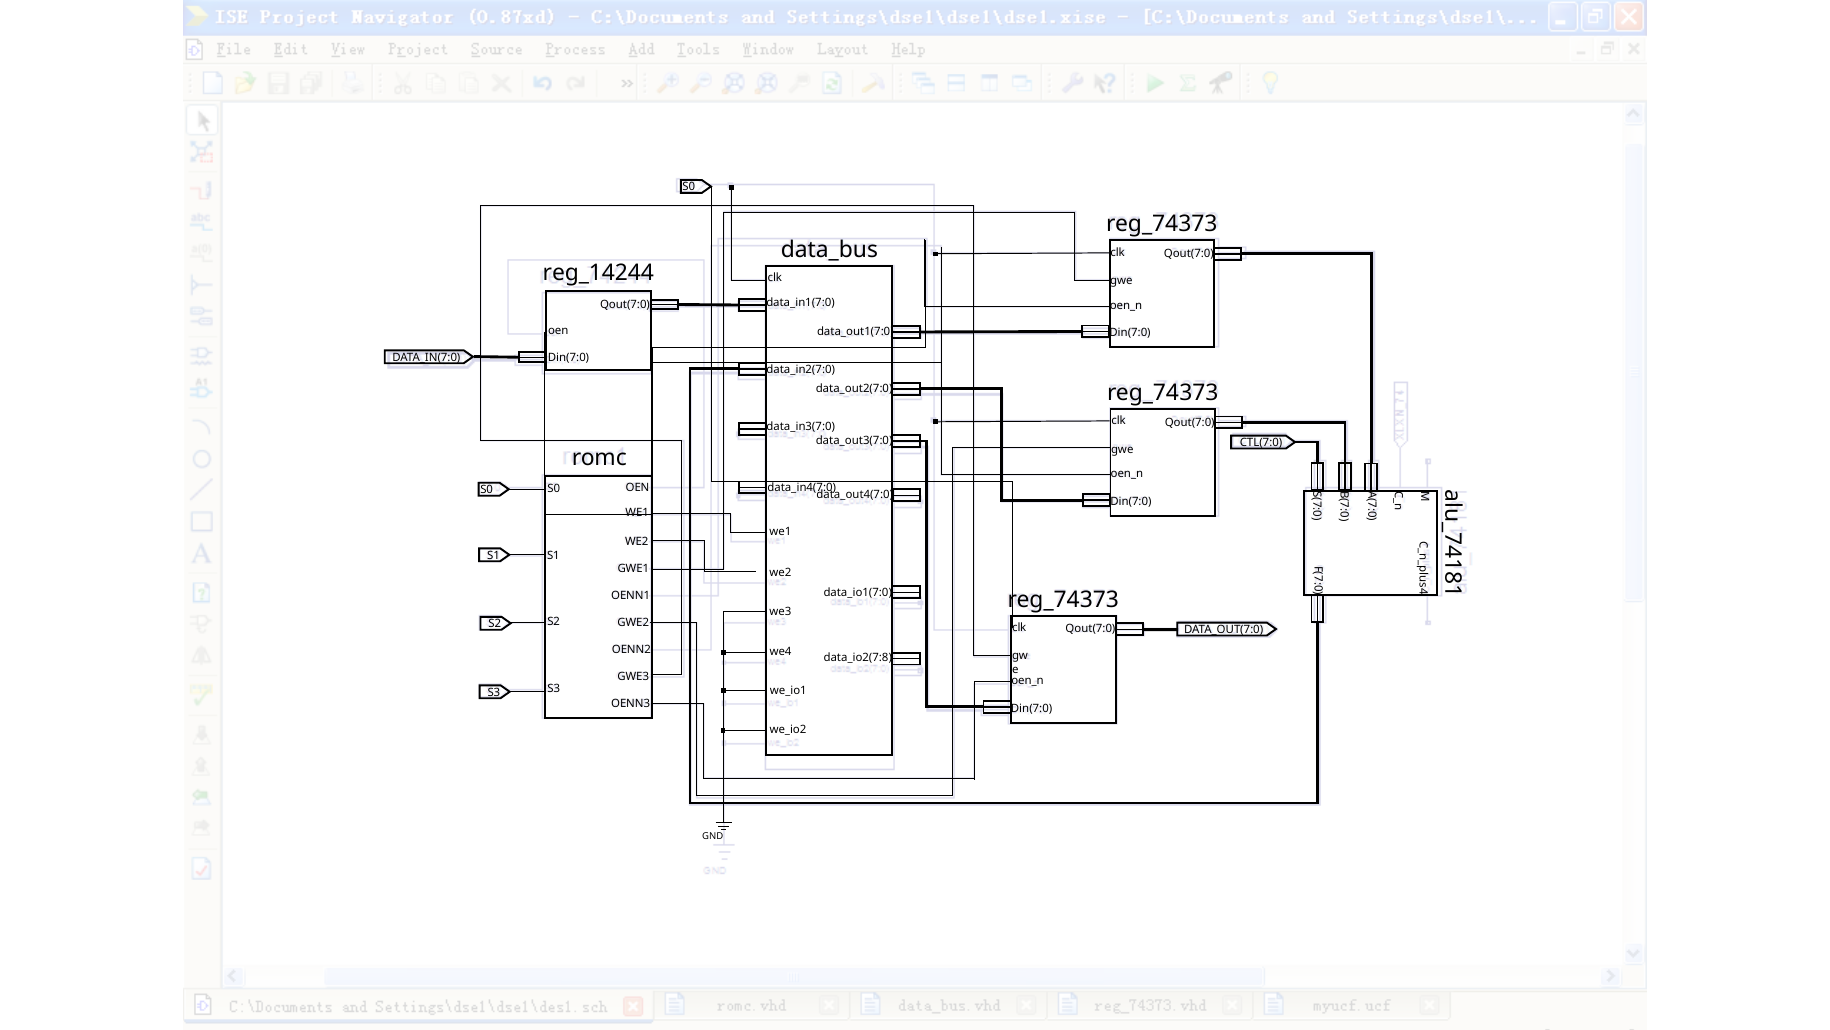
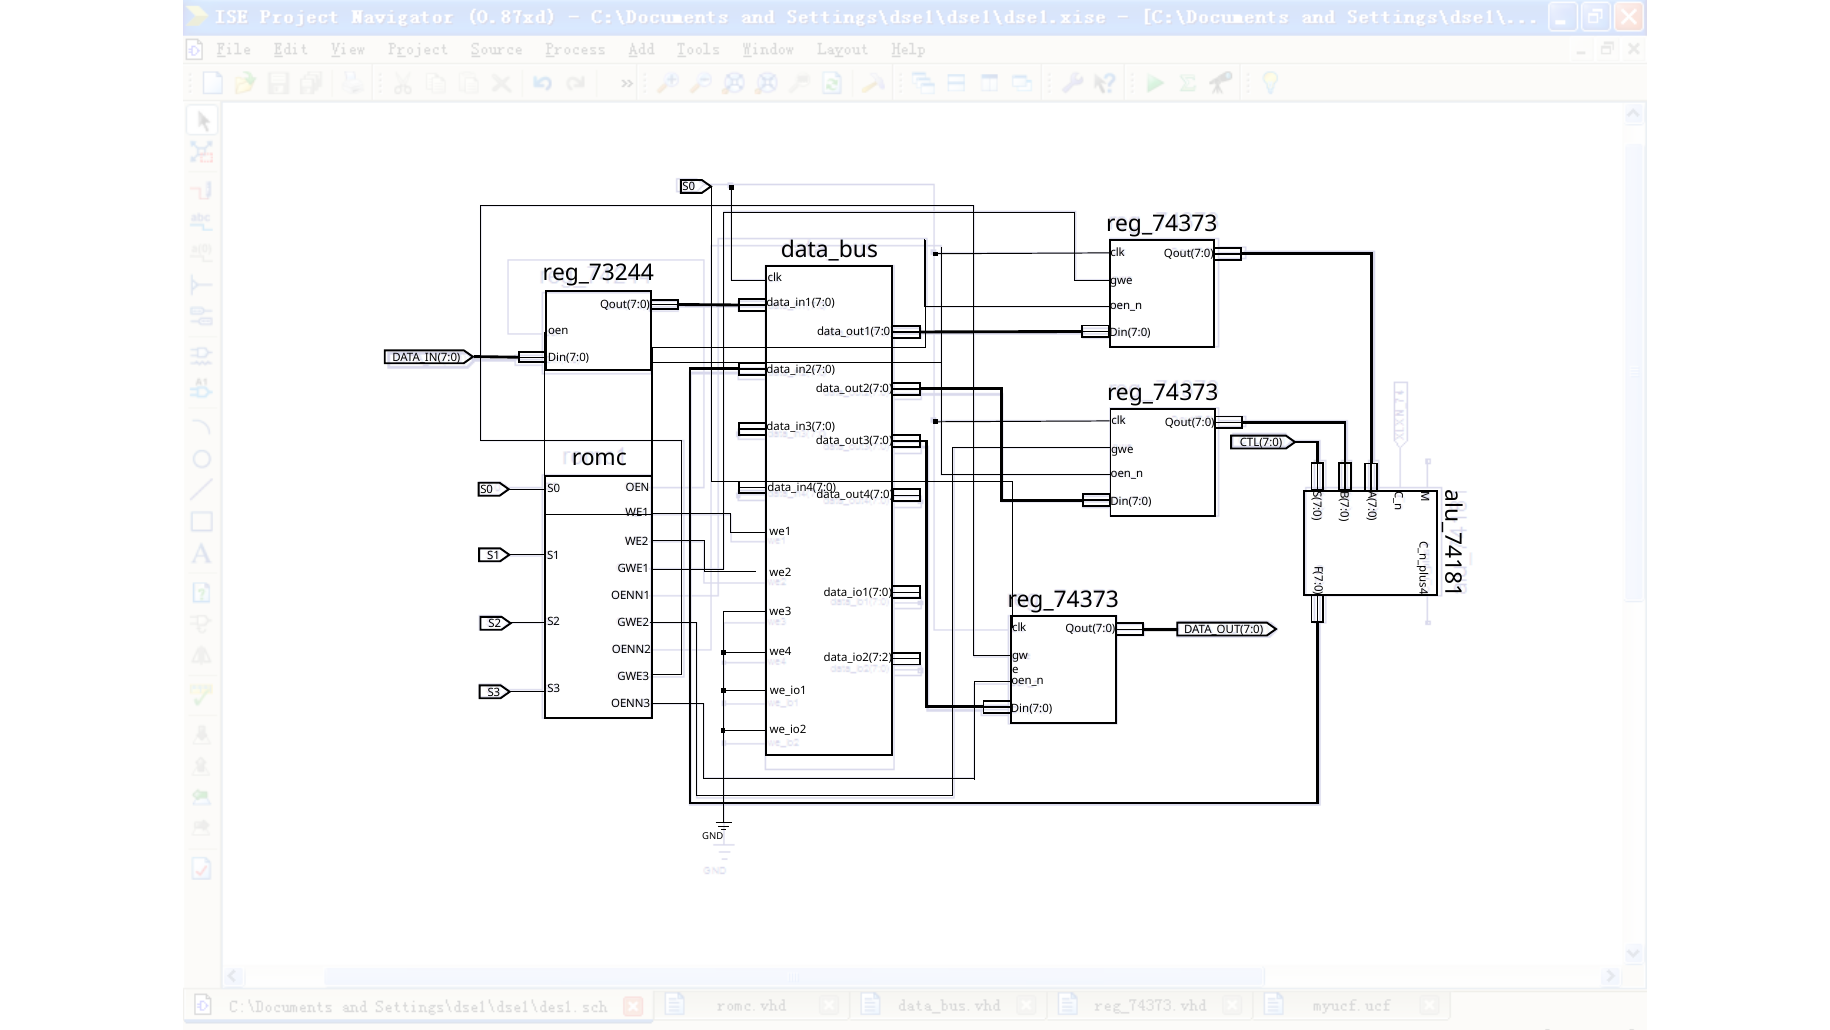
reg_14244: reg_14244 -> reg_73244
data_io2(7:8: data_io2(7:8 -> data_io2(7:2
